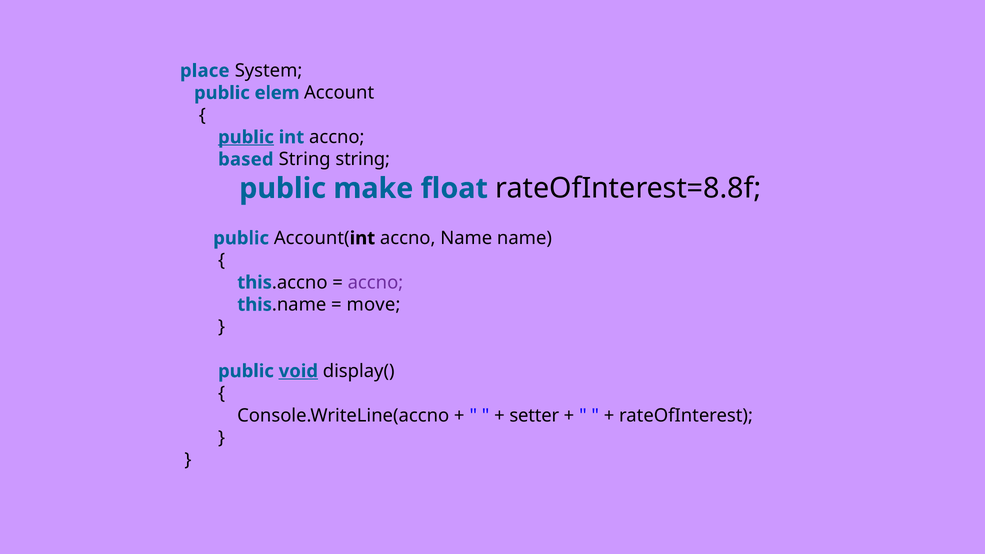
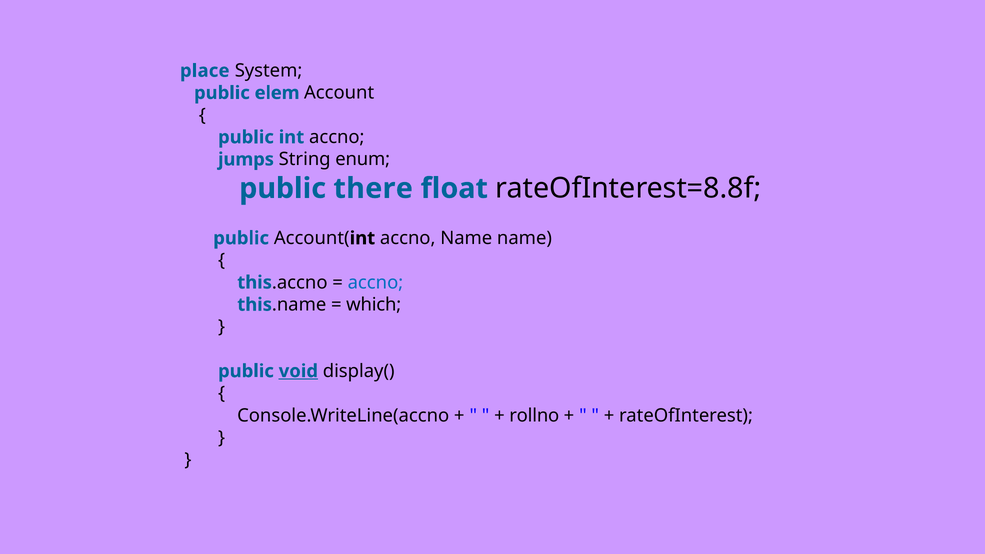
public at (246, 137) underline: present -> none
based: based -> jumps
String string: string -> enum
make: make -> there
accno at (375, 283) colour: purple -> blue
move: move -> which
setter: setter -> rollno
